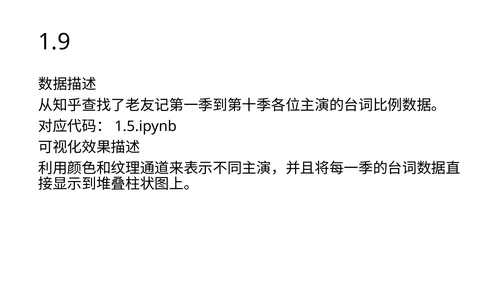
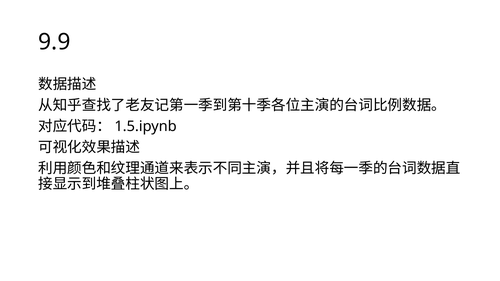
1.9: 1.9 -> 9.9
